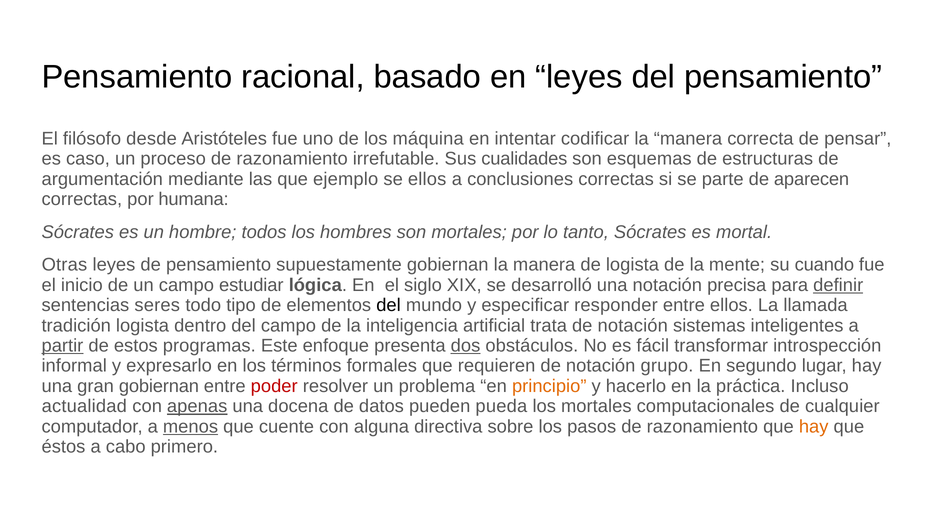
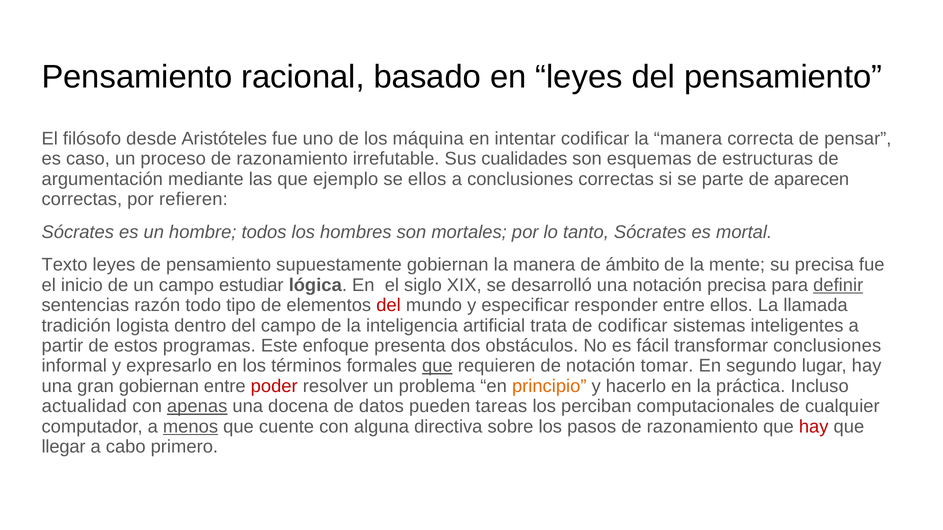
humana: humana -> refieren
Otras: Otras -> Texto
de logista: logista -> ámbito
su cuando: cuando -> precisa
seres: seres -> razón
del at (389, 306) colour: black -> red
trata de notación: notación -> codificar
partir underline: present -> none
dos underline: present -> none
transformar introspección: introspección -> conclusiones
que at (437, 366) underline: none -> present
grupo: grupo -> tomar
pueda: pueda -> tareas
los mortales: mortales -> perciban
hay at (814, 427) colour: orange -> red
éstos: éstos -> llegar
